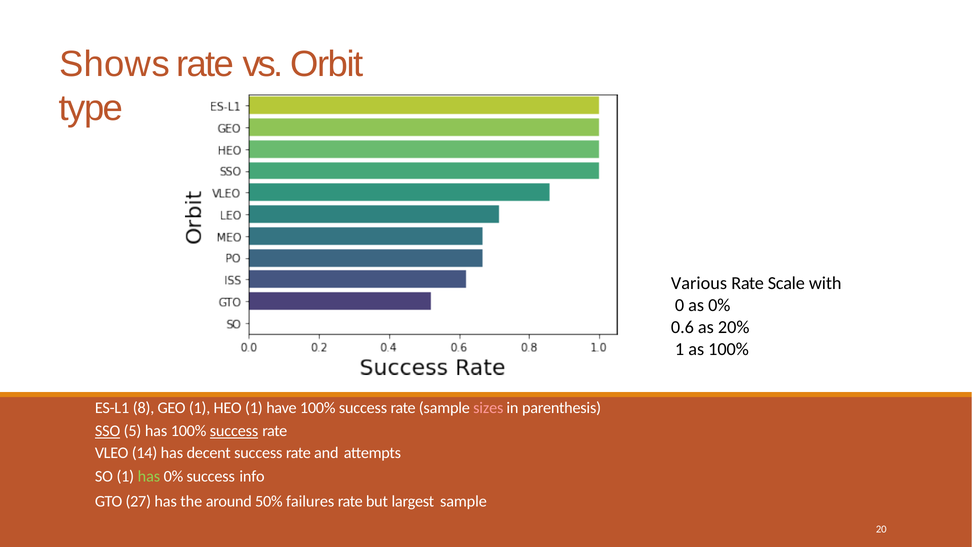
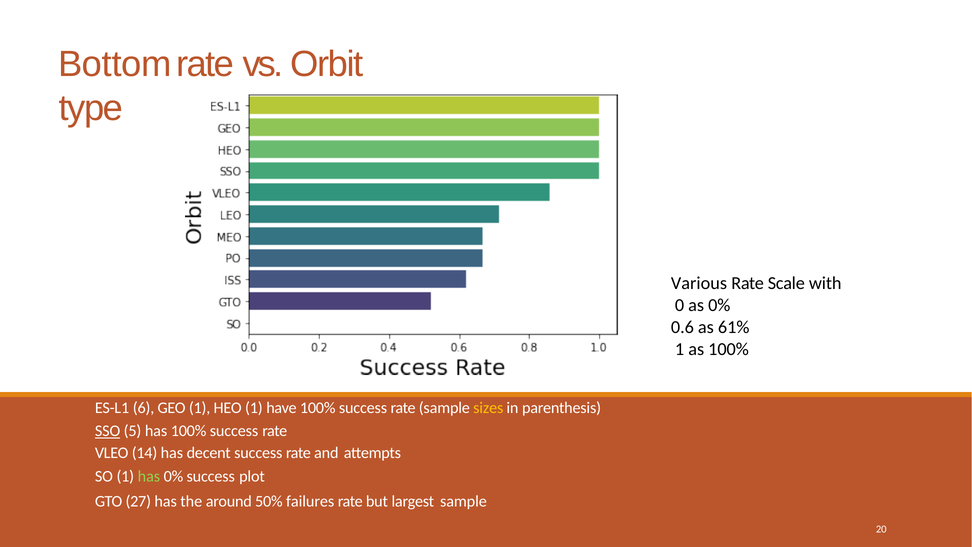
Shows: Shows -> Bottom
20%: 20% -> 61%
8: 8 -> 6
sizes colour: pink -> yellow
success at (234, 431) underline: present -> none
info: info -> plot
